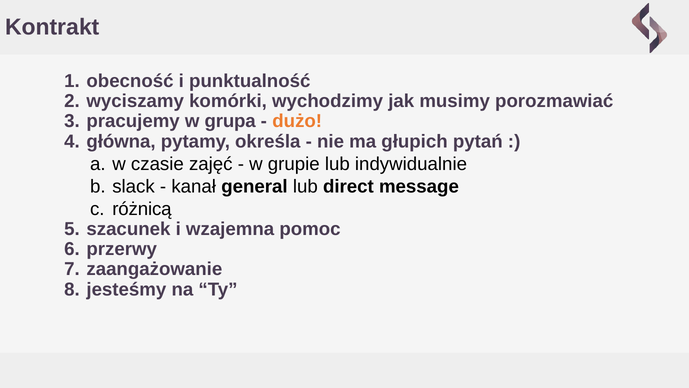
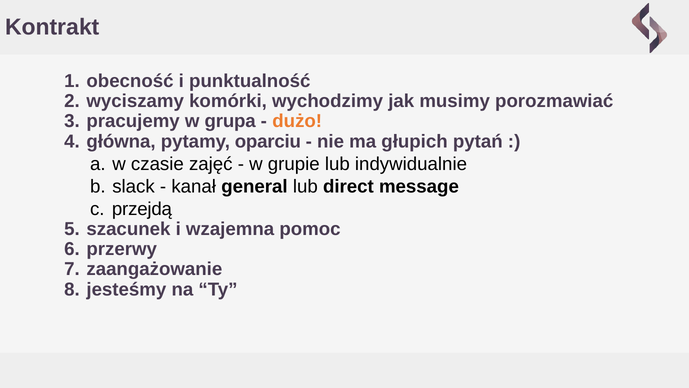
określa: określa -> oparciu
różnicą: różnicą -> przejdą
